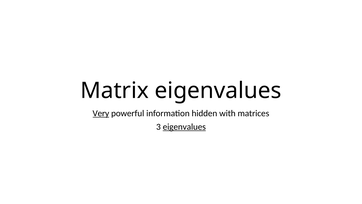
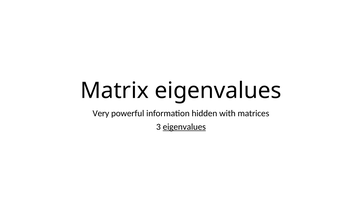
Very underline: present -> none
